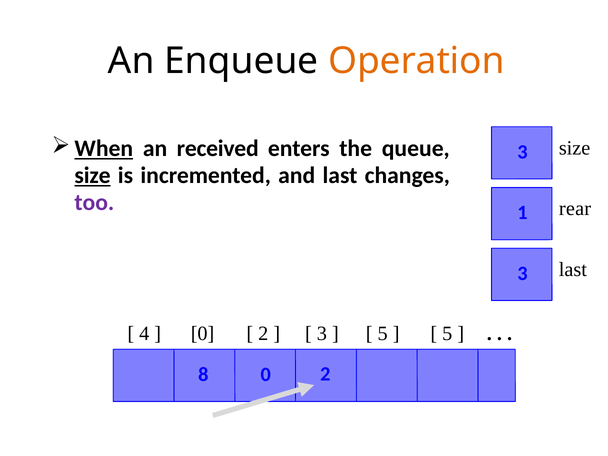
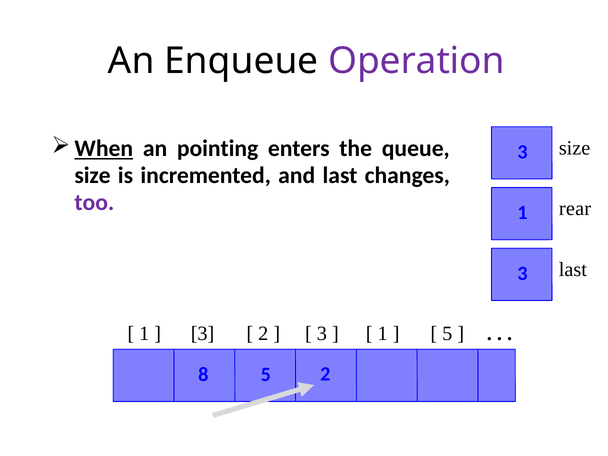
Operation colour: orange -> purple
received: received -> pointing
size at (93, 176) underline: present -> none
4 at (144, 334): 4 -> 1
0 at (203, 334): 0 -> 3
5 at (383, 334): 5 -> 1
8 0: 0 -> 5
